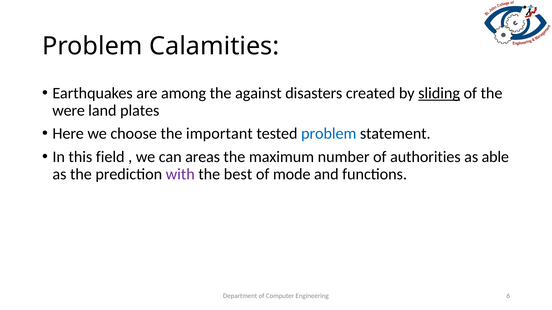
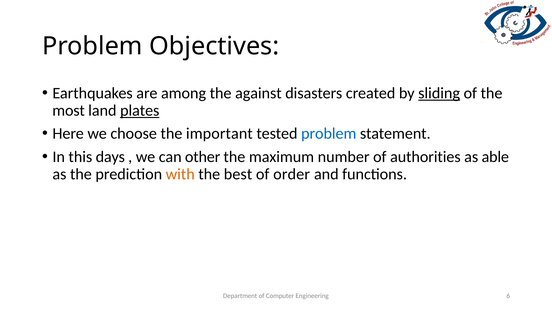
Calamities: Calamities -> Objectives
were: were -> most
plates underline: none -> present
field: field -> days
areas: areas -> other
with colour: purple -> orange
mode: mode -> order
